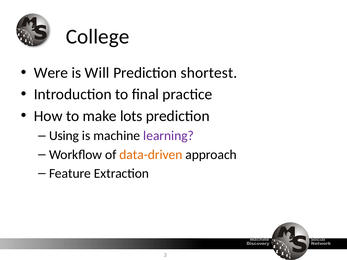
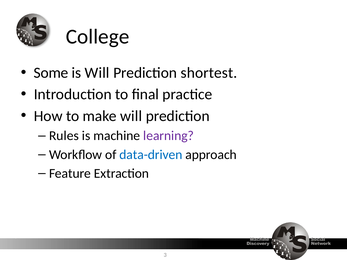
Were: Were -> Some
make lots: lots -> will
Using: Using -> Rules
data-driven colour: orange -> blue
